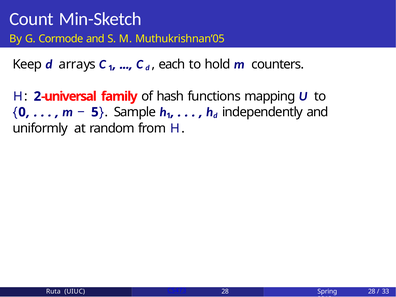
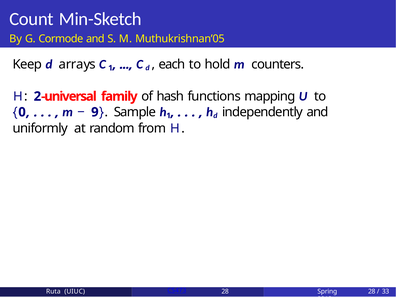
5: 5 -> 9
